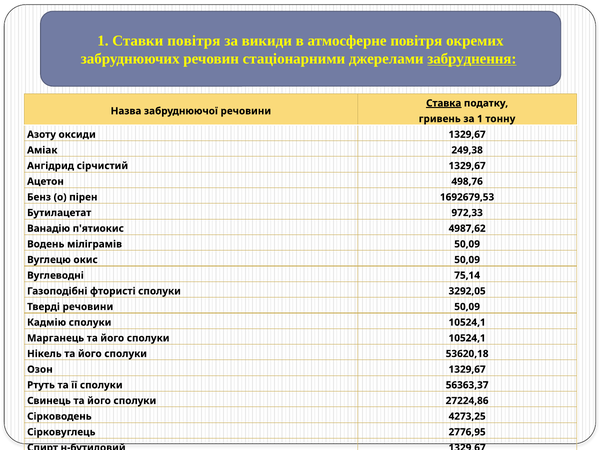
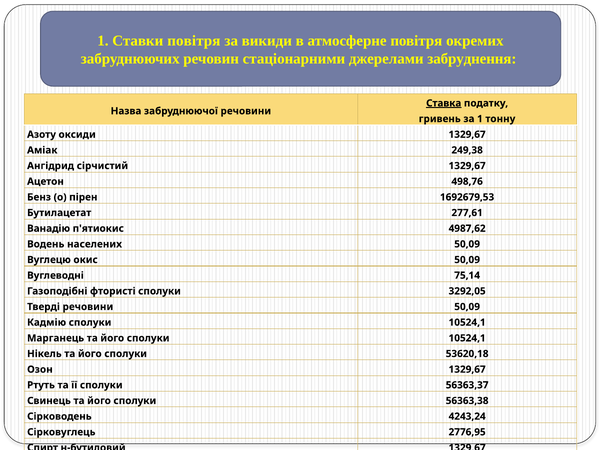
забруднення underline: present -> none
972,33: 972,33 -> 277,61
міліграмів: міліграмів -> населених
27224,86: 27224,86 -> 56363,38
4273,25: 4273,25 -> 4243,24
